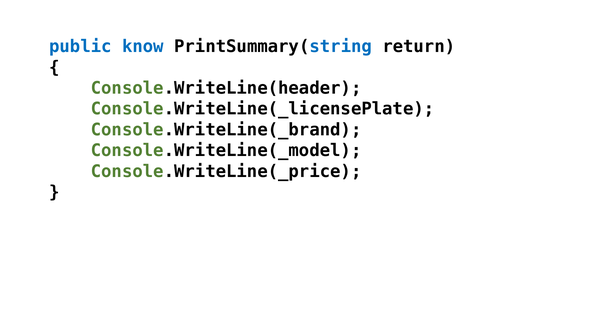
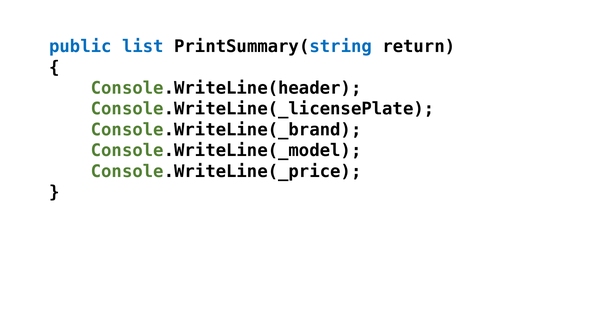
know: know -> list
